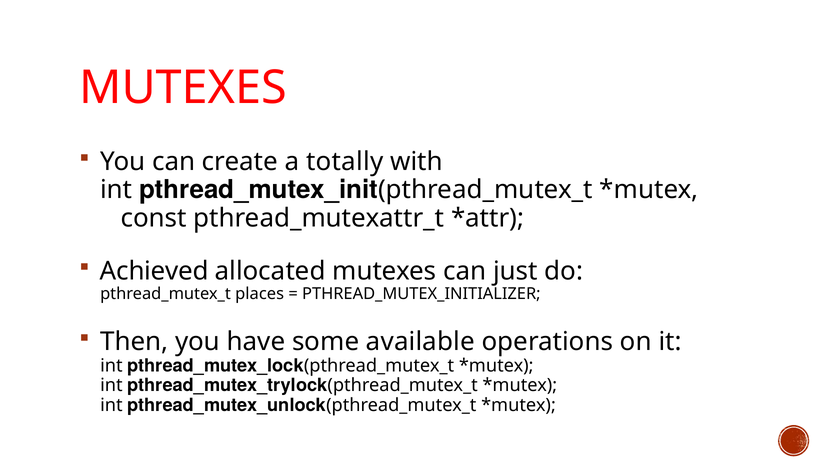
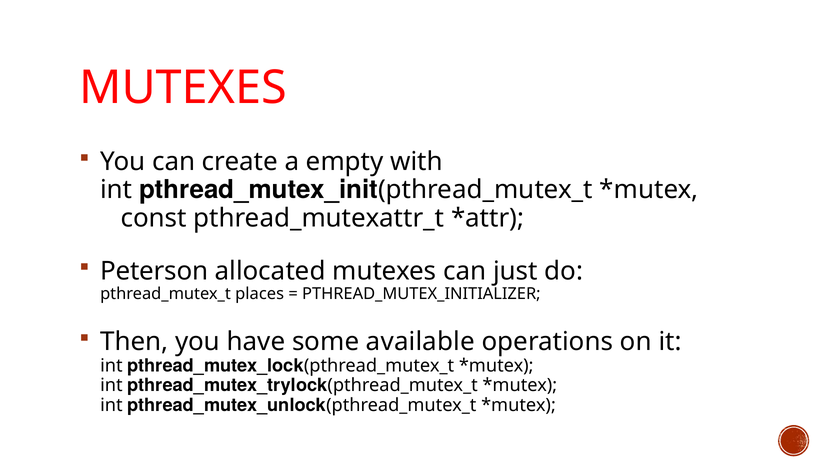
totally: totally -> empty
Achieved: Achieved -> Peterson
